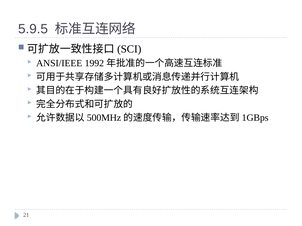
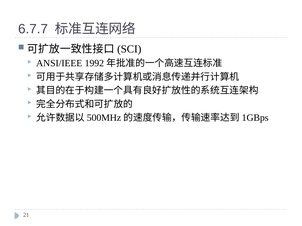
5.9.5: 5.9.5 -> 6.7.7
